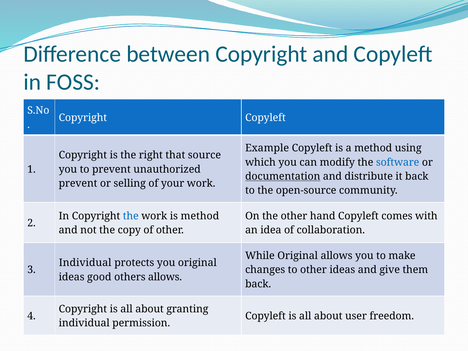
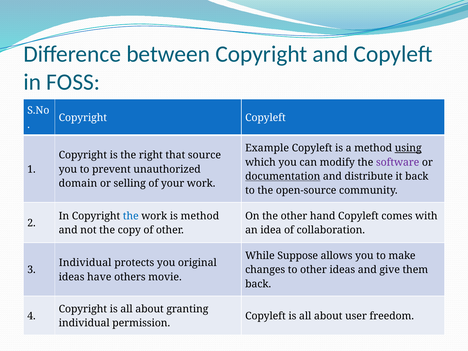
using underline: none -> present
software colour: blue -> purple
prevent at (78, 183): prevent -> domain
While Original: Original -> Suppose
good: good -> have
others allows: allows -> movie
